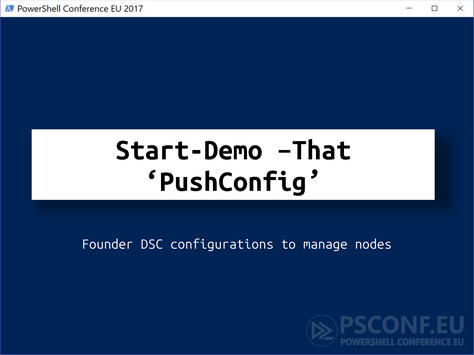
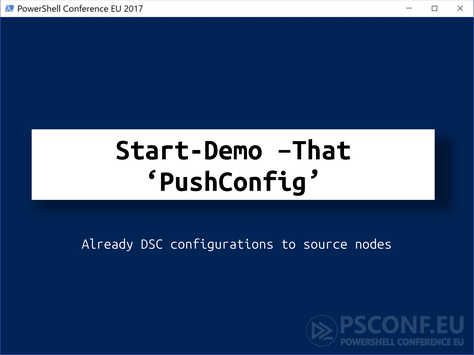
Founder: Founder -> Already
manage: manage -> source
